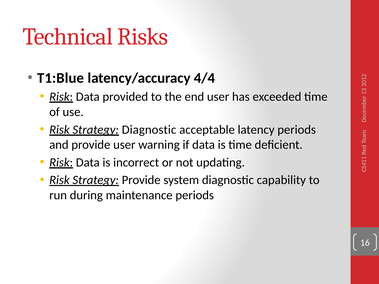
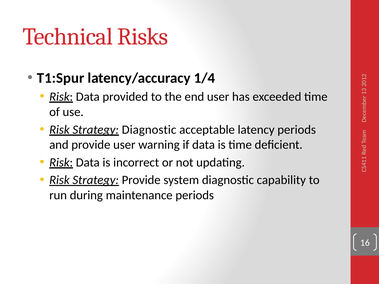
T1:Blue: T1:Blue -> T1:Spur
4/4: 4/4 -> 1/4
